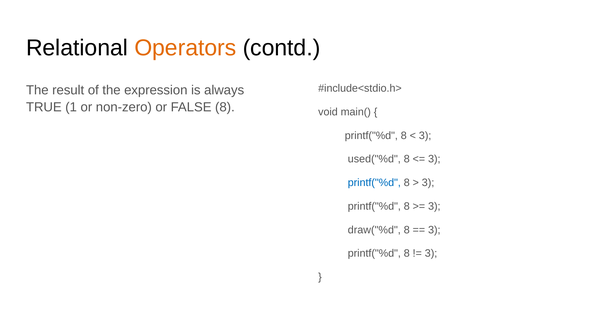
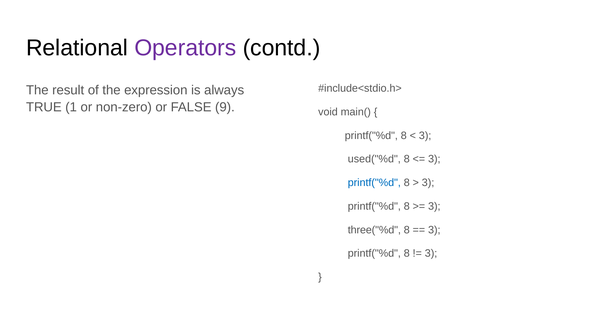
Operators colour: orange -> purple
FALSE 8: 8 -> 9
draw("%d: draw("%d -> three("%d
